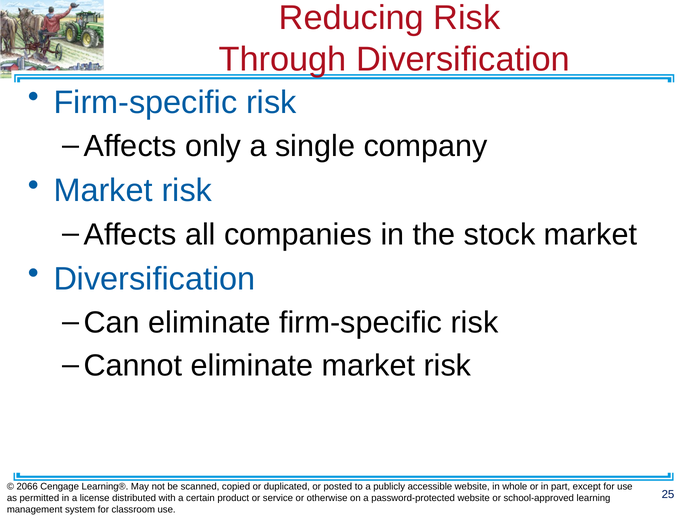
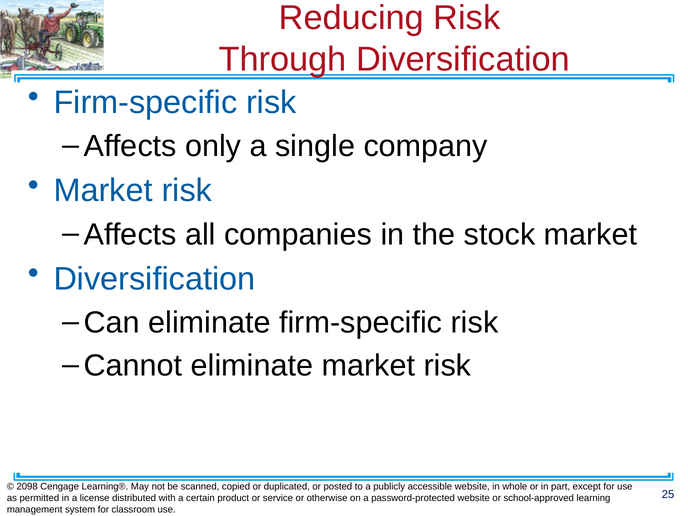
2066: 2066 -> 2098
